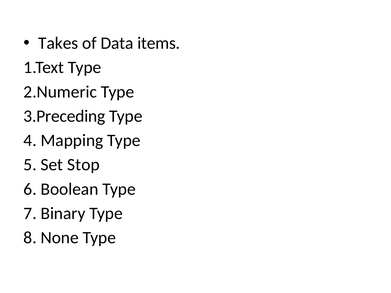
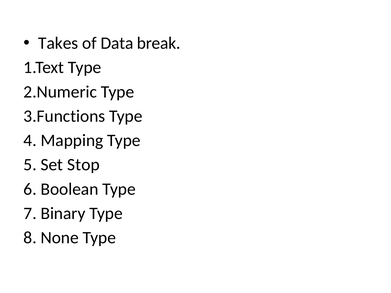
items: items -> break
3.Preceding: 3.Preceding -> 3.Functions
